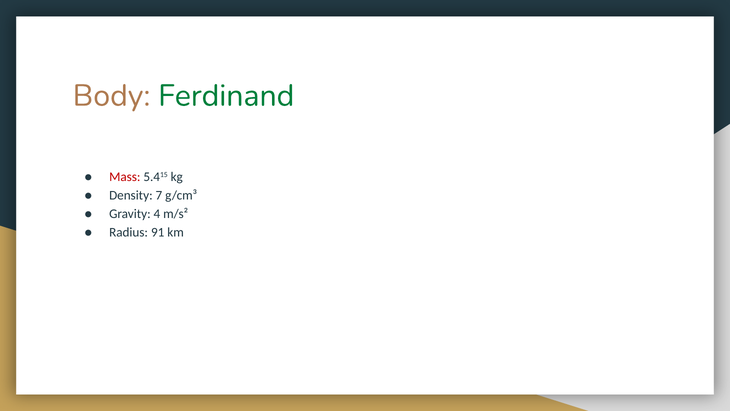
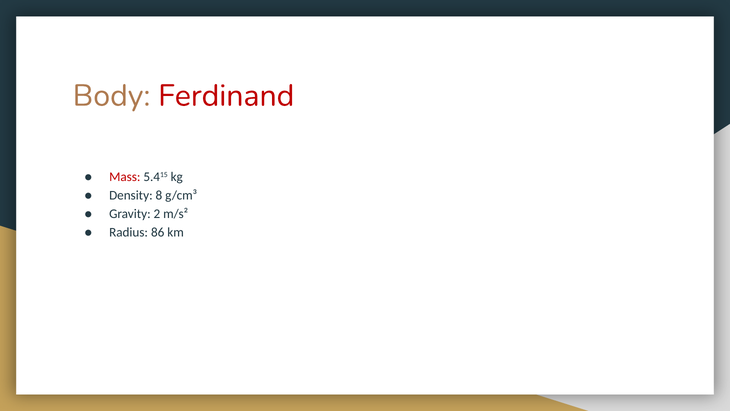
Ferdinand colour: green -> red
7: 7 -> 8
4: 4 -> 2
91: 91 -> 86
